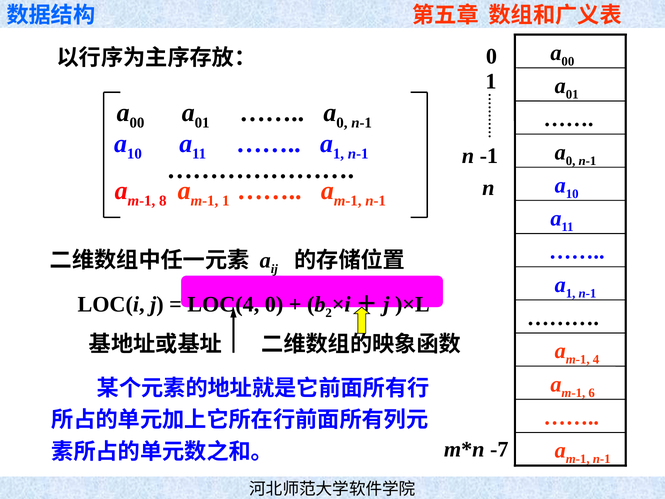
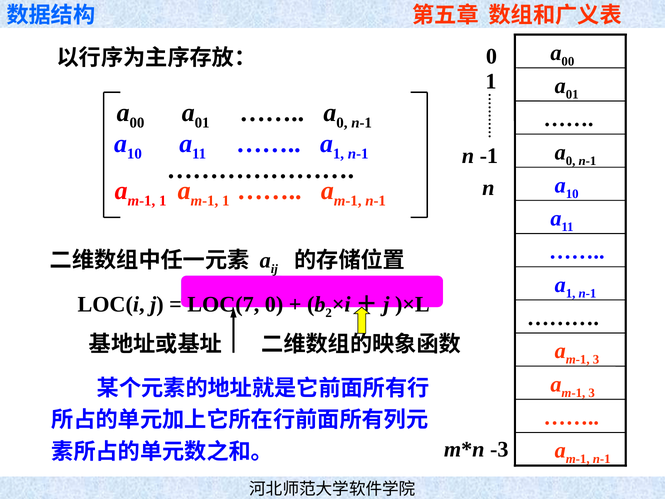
8 at (163, 201): 8 -> 1
LOC(4: LOC(4 -> LOC(7
4 at (596, 360): 4 -> 3
6 at (592, 393): 6 -> 3
-7: -7 -> -3
